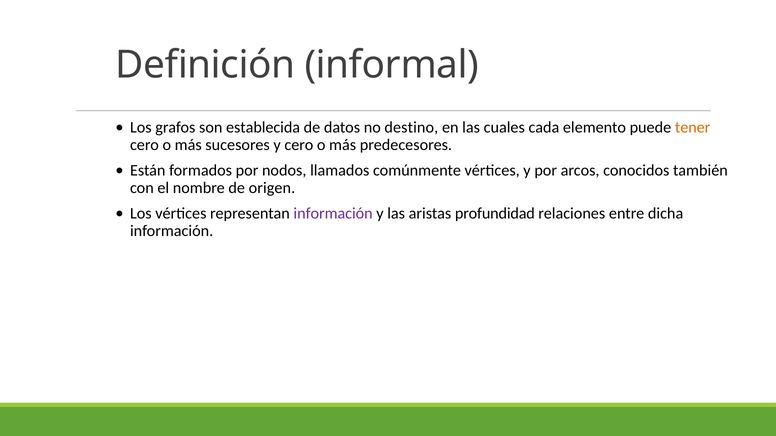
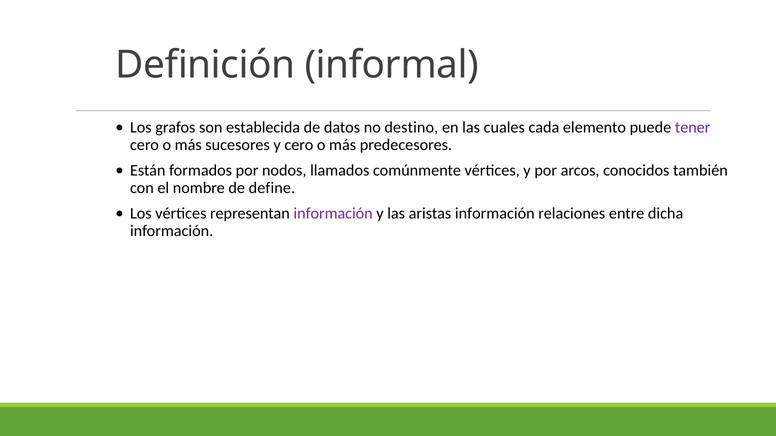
tener colour: orange -> purple
origen: origen -> define
aristas profundidad: profundidad -> información
